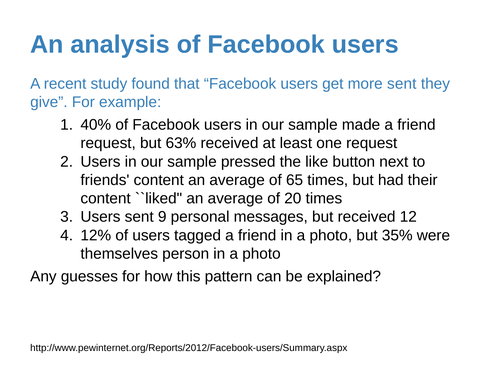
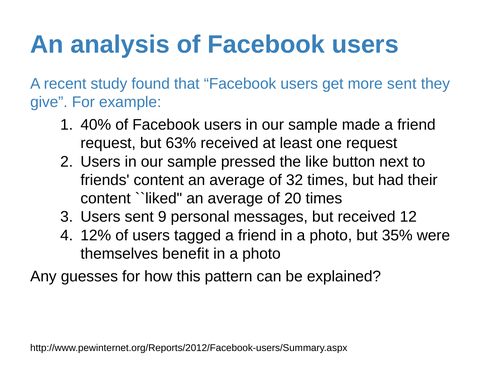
65: 65 -> 32
person: person -> benefit
